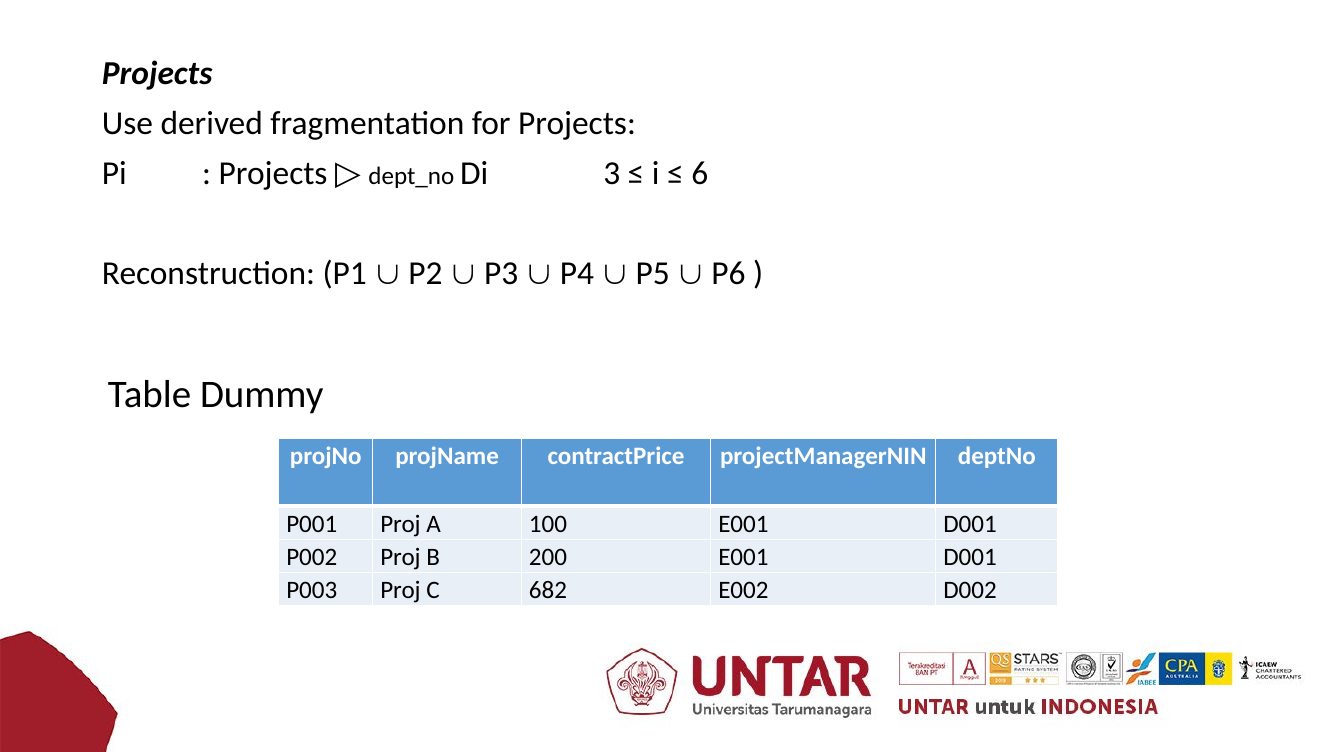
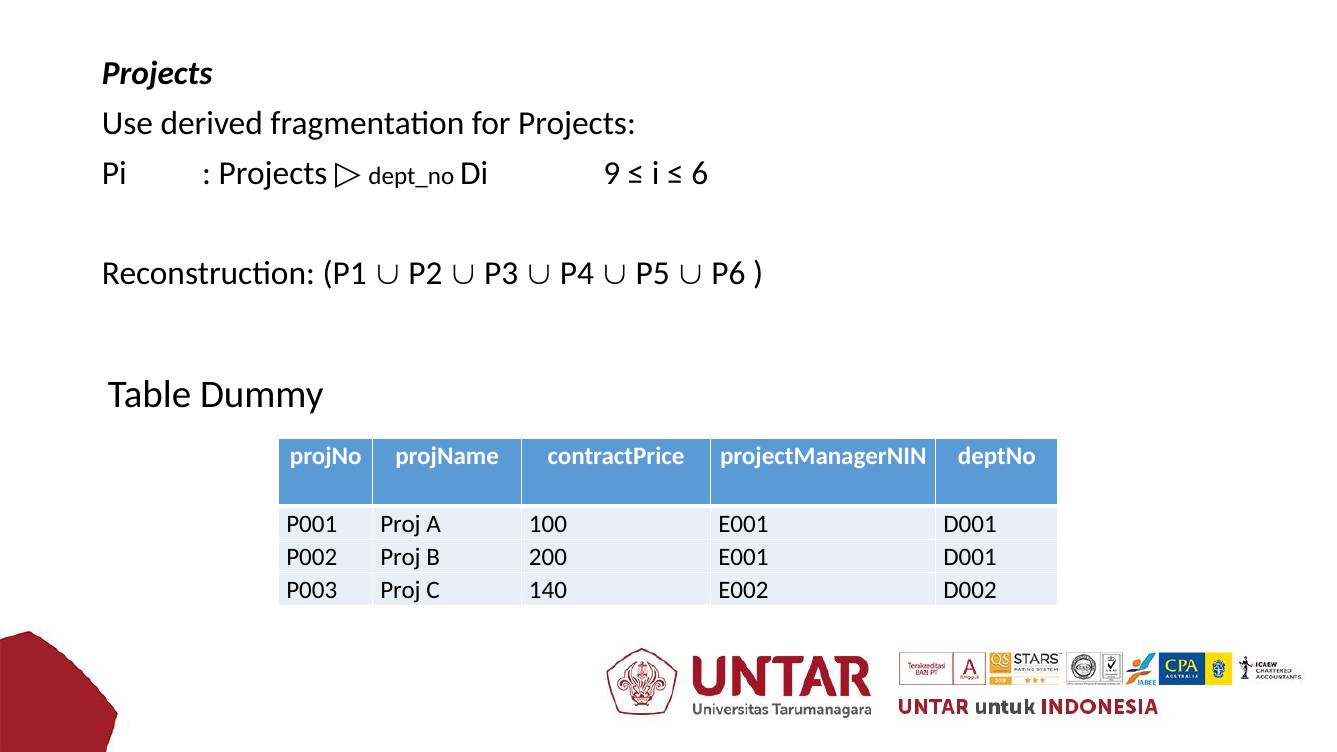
3: 3 -> 9
682: 682 -> 140
